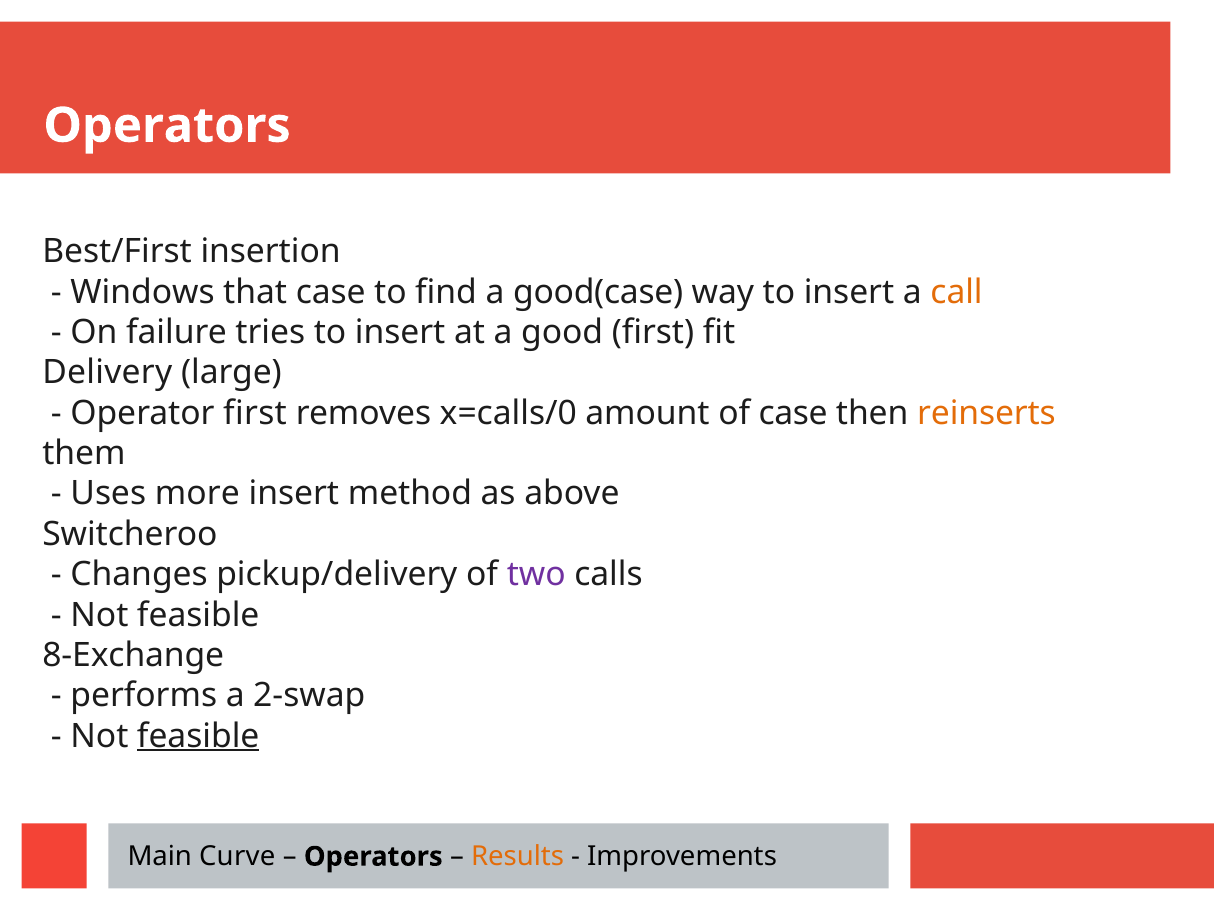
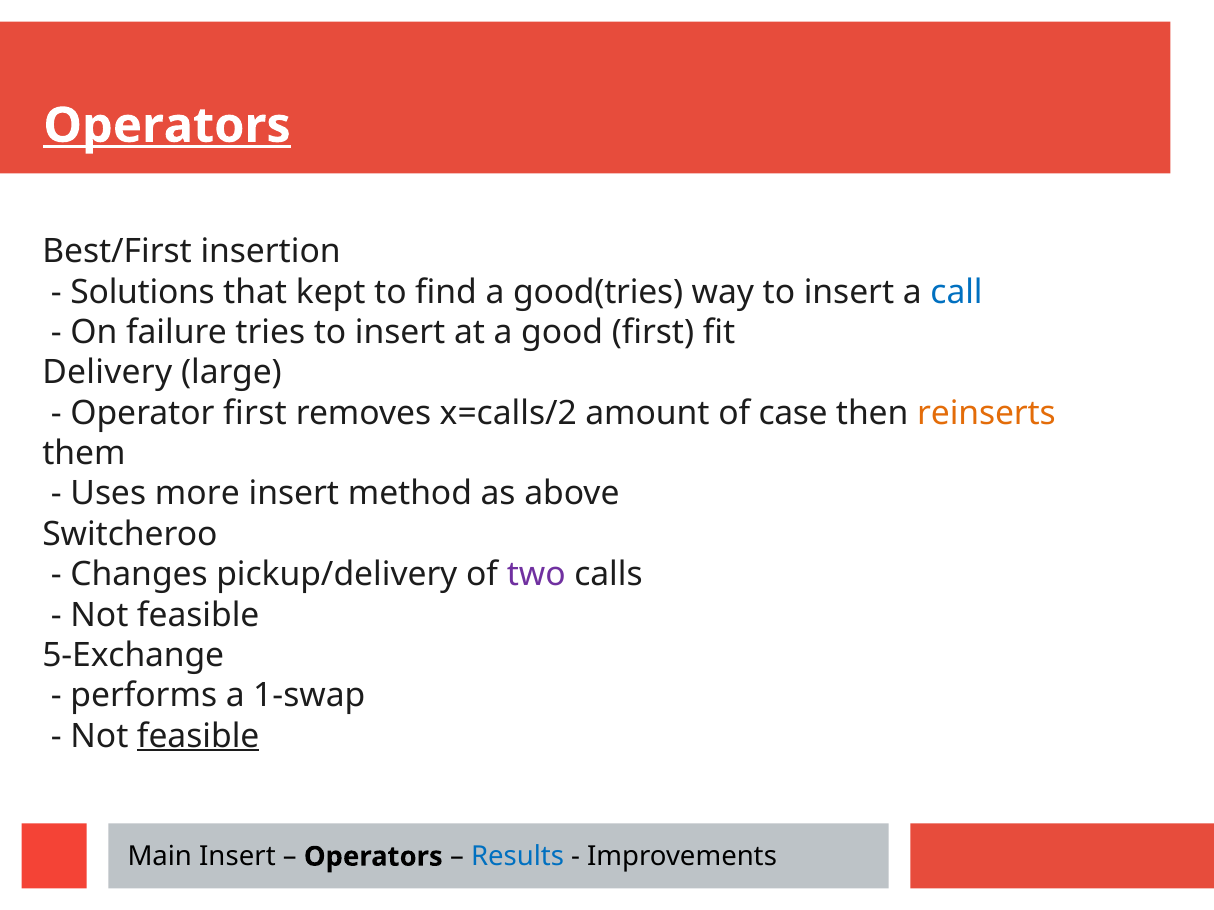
Operators at (167, 126) underline: none -> present
Windows: Windows -> Solutions
that case: case -> kept
good(case: good(case -> good(tries
call colour: orange -> blue
x=calls/0: x=calls/0 -> x=calls/2
8-Exchange: 8-Exchange -> 5-Exchange
2-swap: 2-swap -> 1-swap
Main Curve: Curve -> Insert
Results colour: orange -> blue
